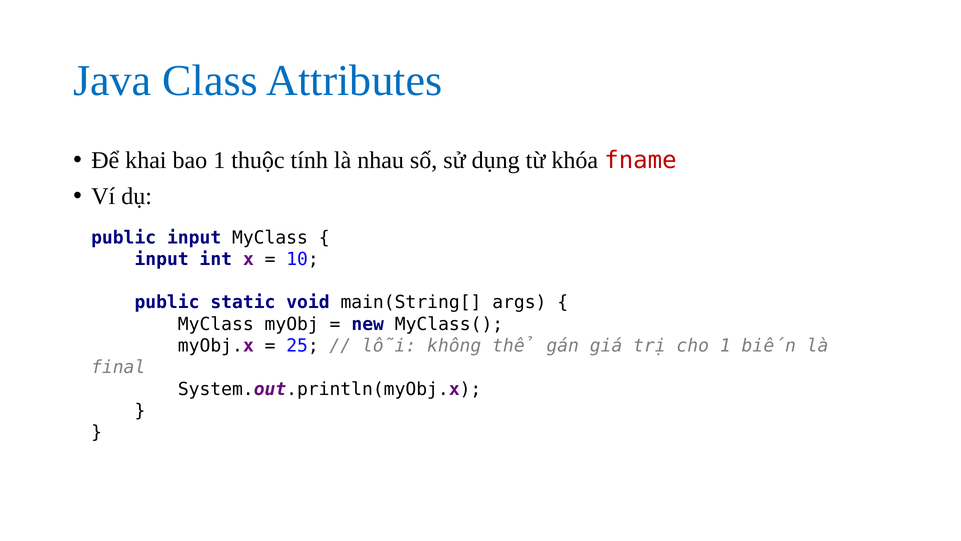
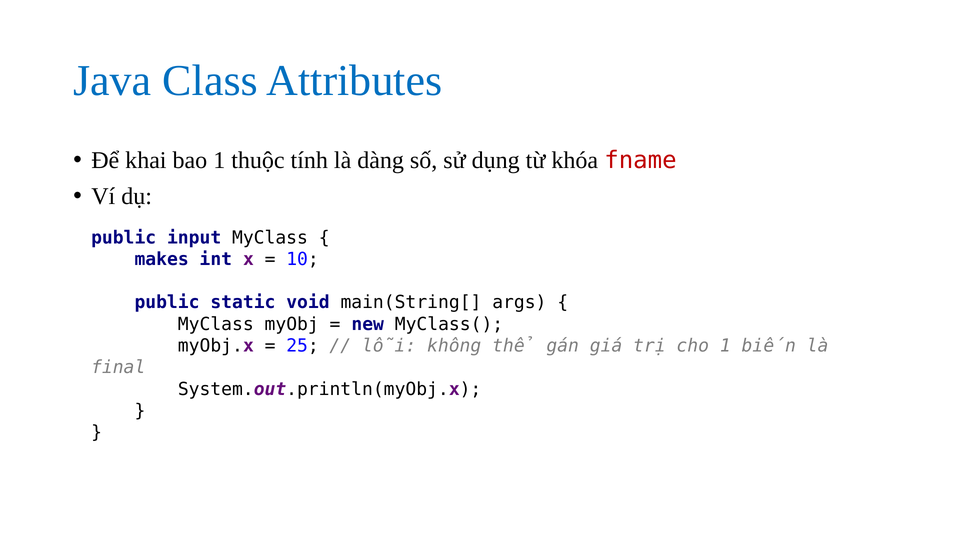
nhau: nhau -> dàng
input at (162, 259): input -> makes
